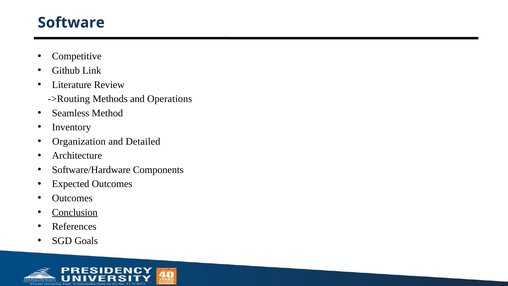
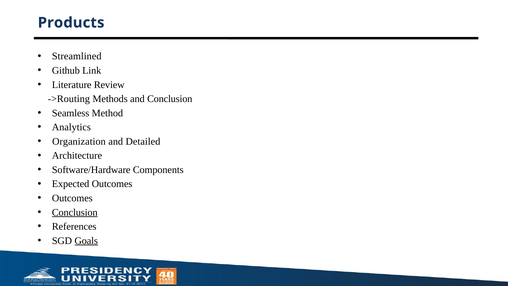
Software: Software -> Products
Competitive: Competitive -> Streamlined
and Operations: Operations -> Conclusion
Inventory: Inventory -> Analytics
Goals underline: none -> present
